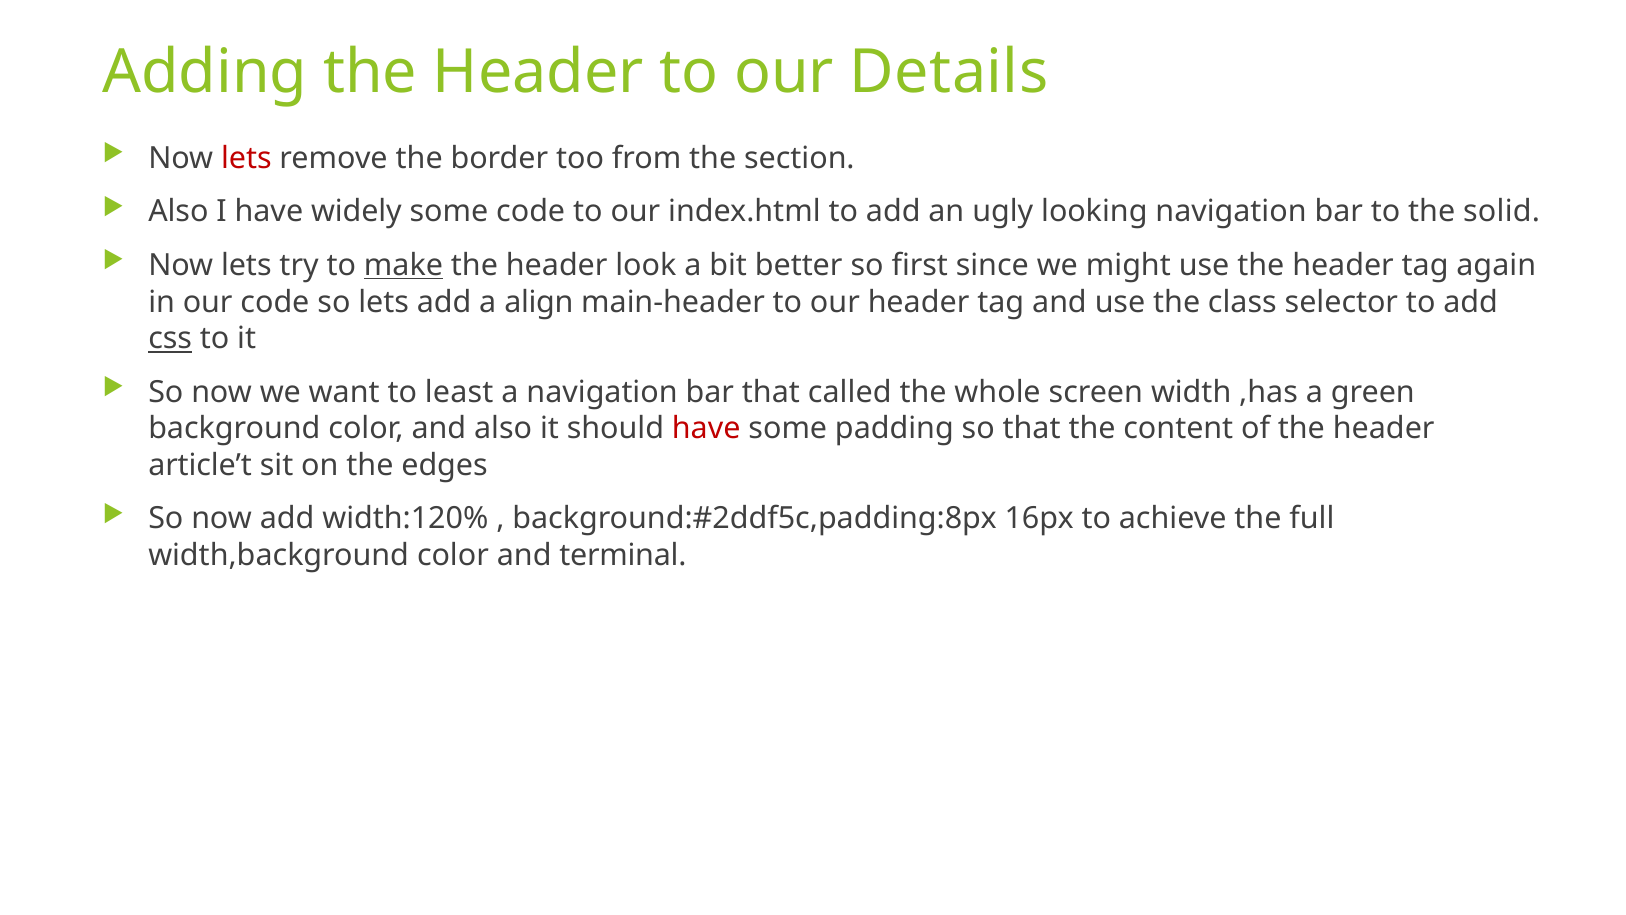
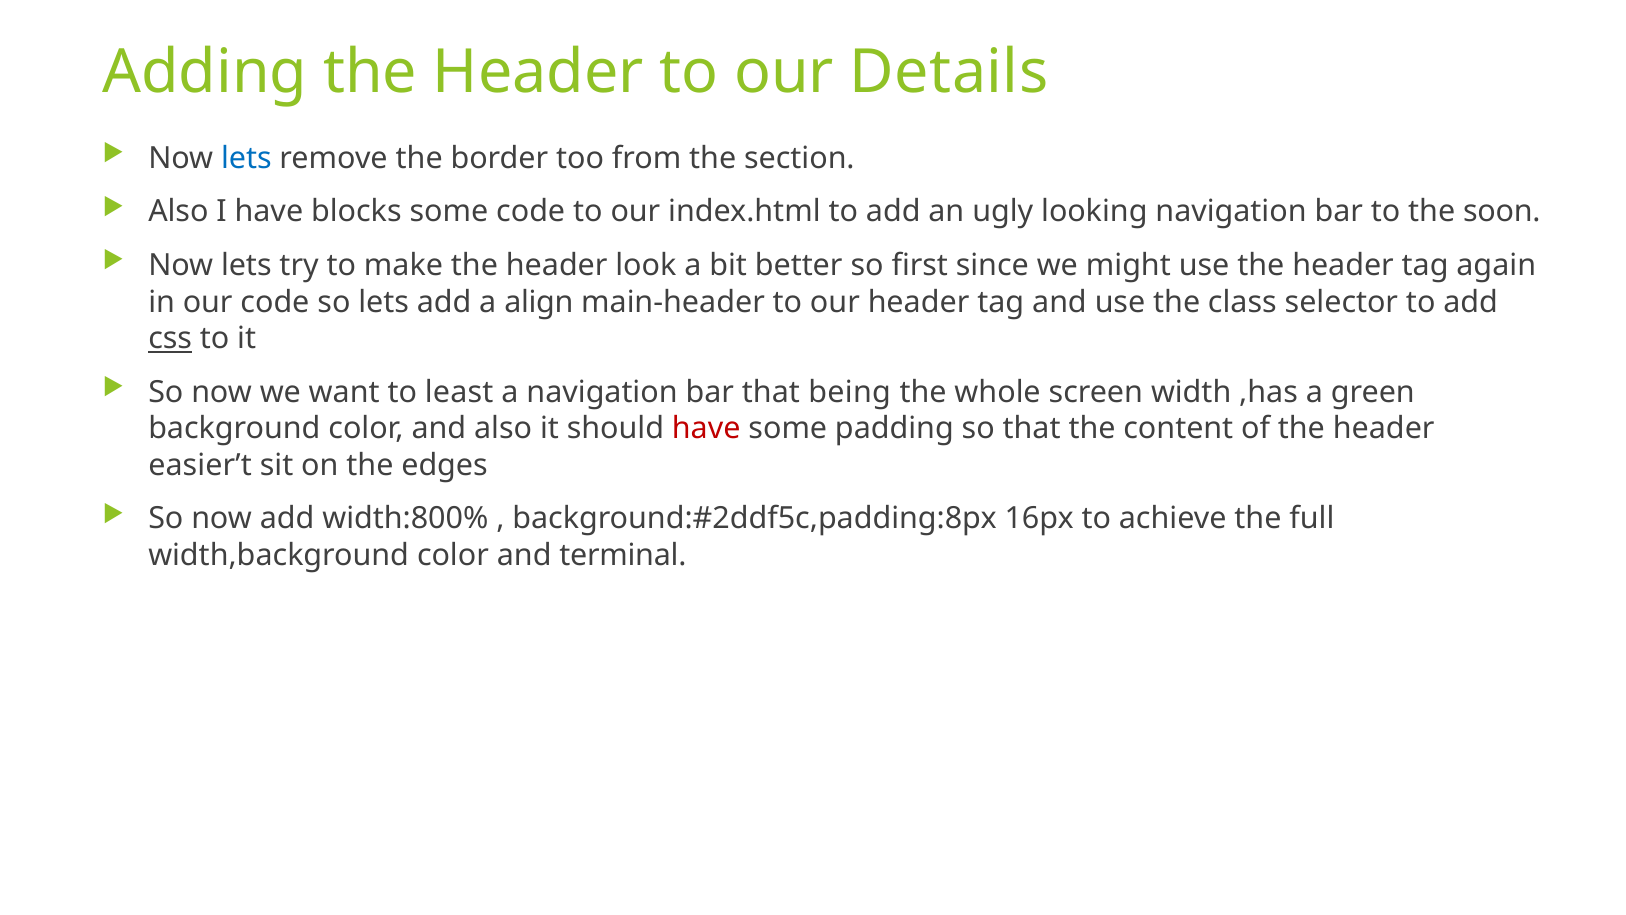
lets at (246, 158) colour: red -> blue
widely: widely -> blocks
solid: solid -> soon
make underline: present -> none
called: called -> being
article’t: article’t -> easier’t
width:120%: width:120% -> width:800%
